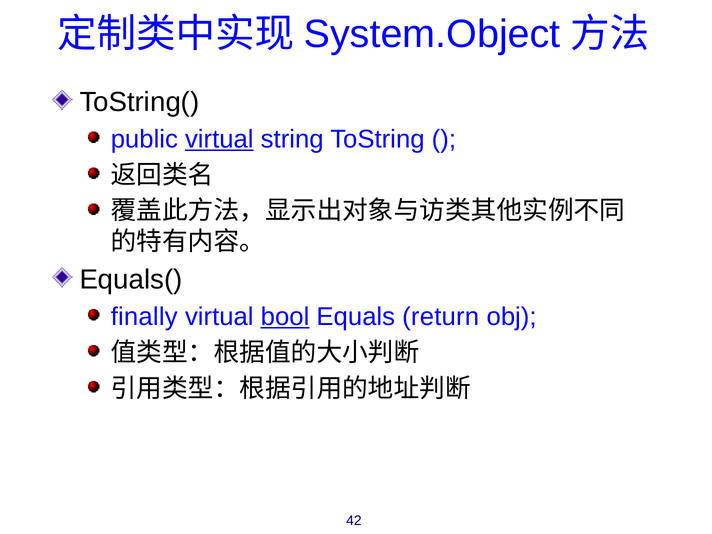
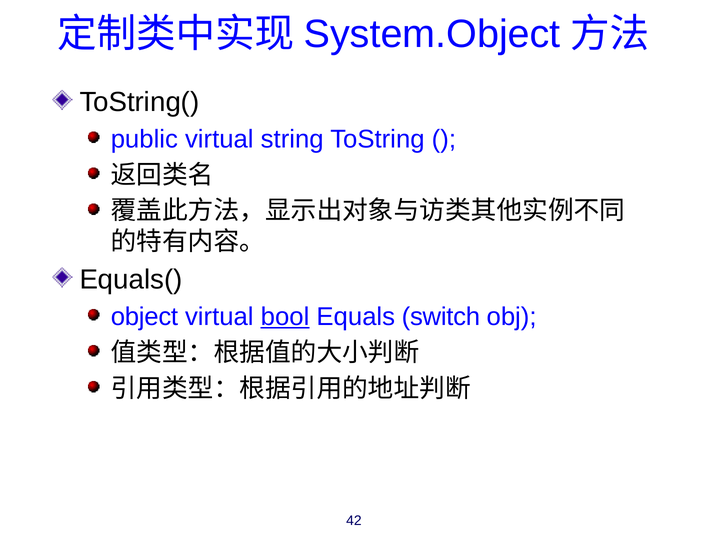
virtual at (219, 139) underline: present -> none
finally: finally -> object
return: return -> switch
